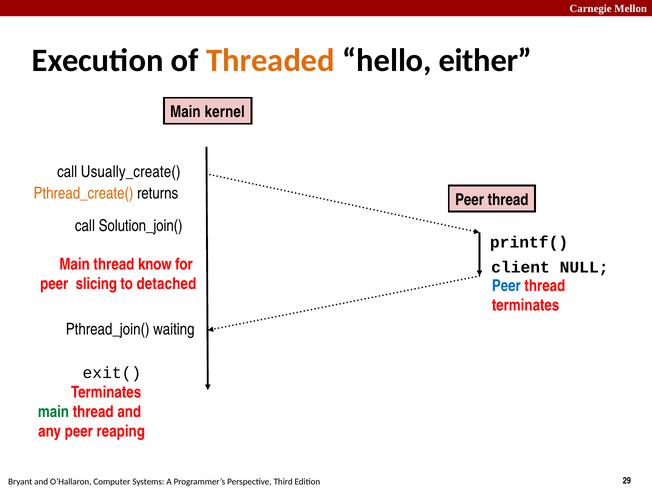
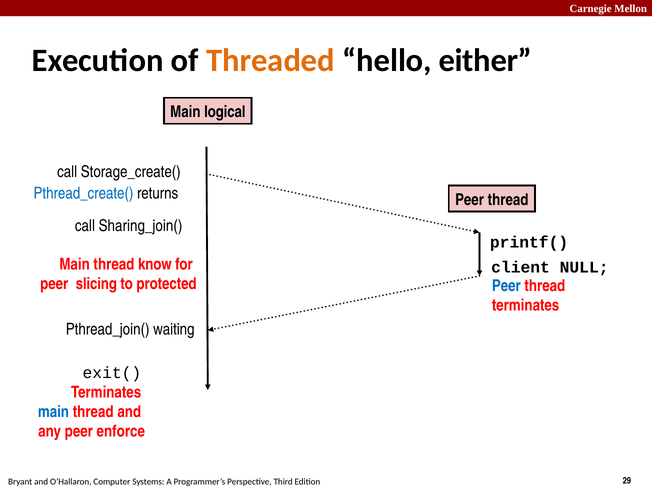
kernel: kernel -> logical
Usually_create(: Usually_create( -> Storage_create(
Pthread_create( colour: orange -> blue
Solution_join(: Solution_join( -> Sharing_join(
detached: detached -> protected
main at (53, 412) colour: green -> blue
reaping: reaping -> enforce
